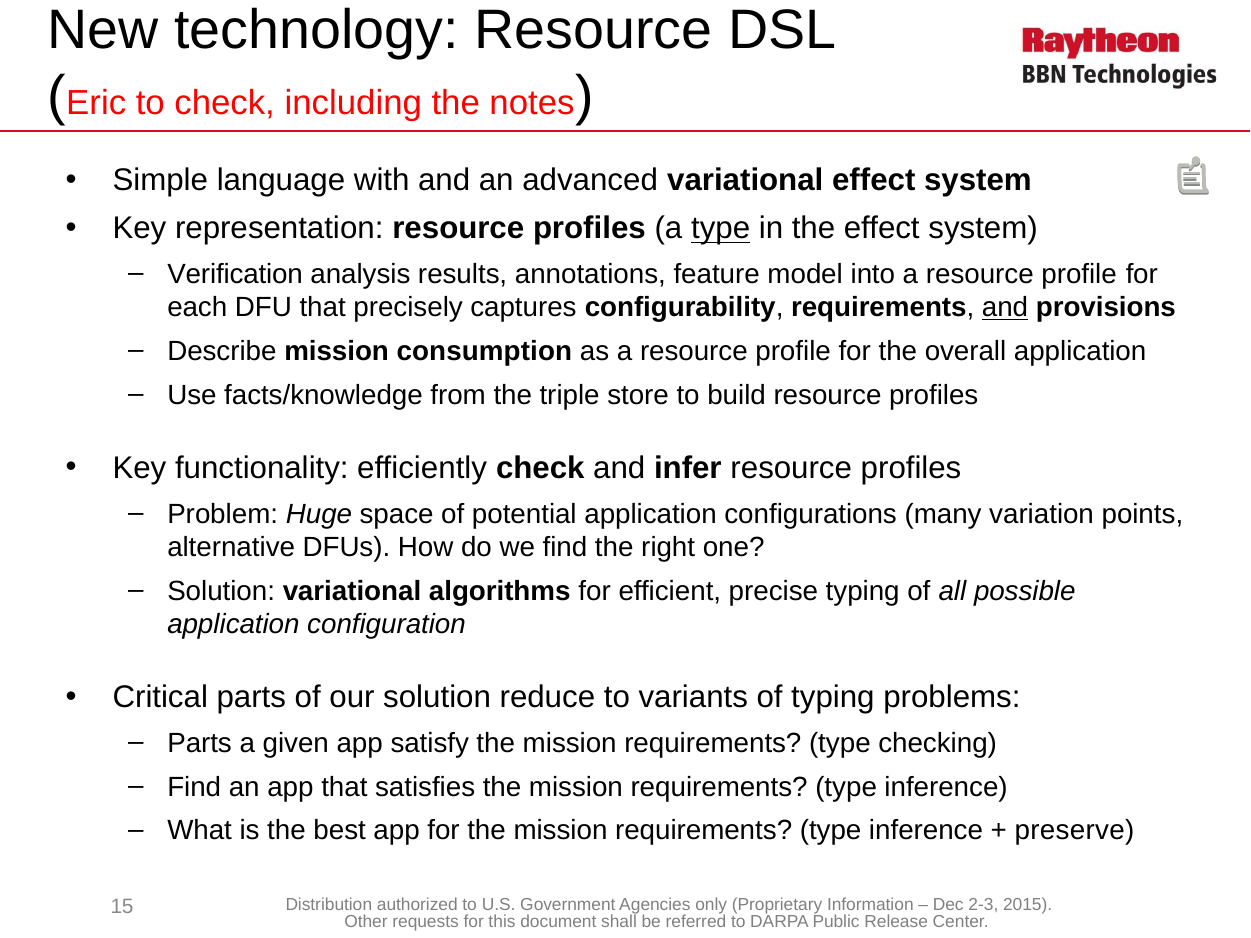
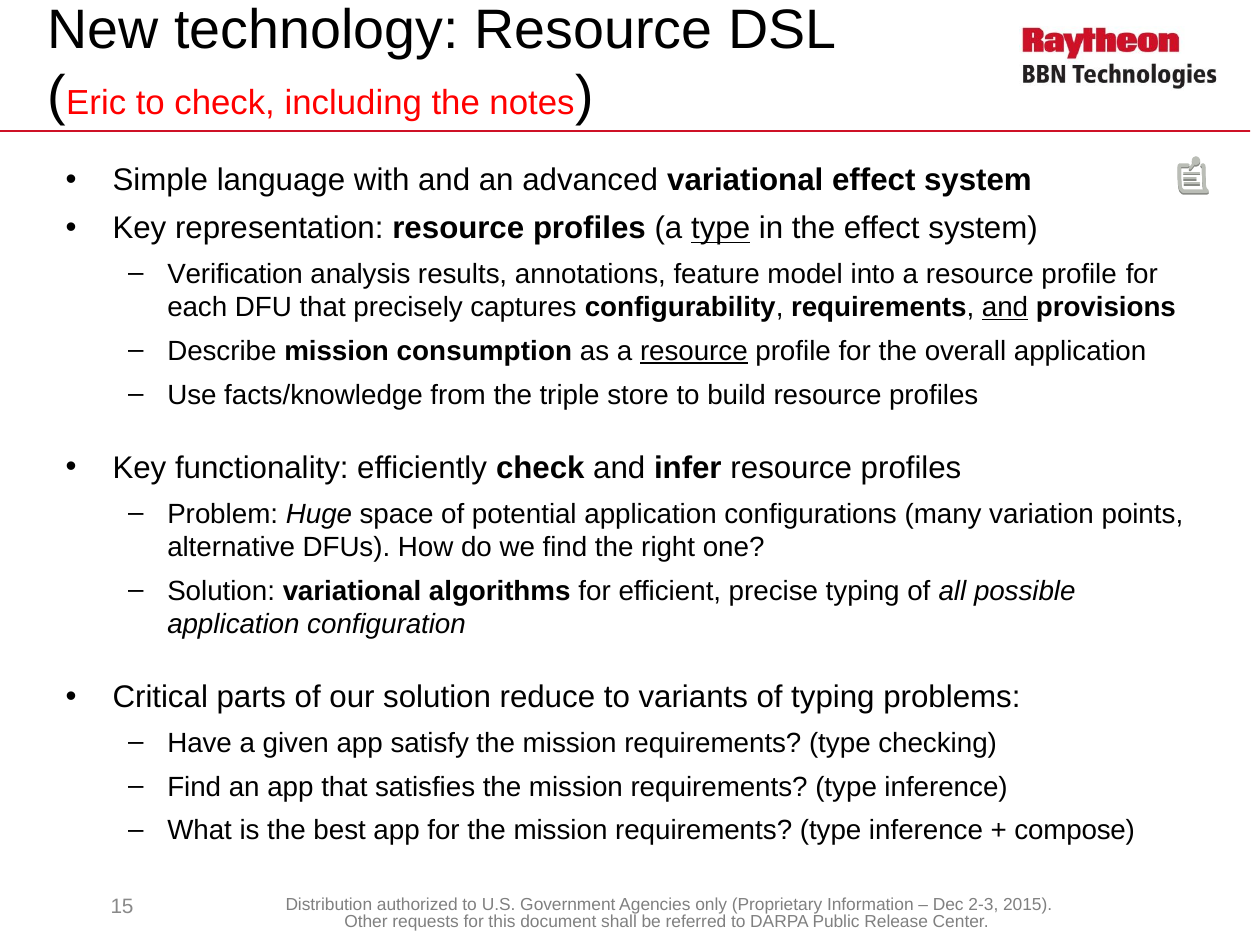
resource at (694, 351) underline: none -> present
Parts at (200, 743): Parts -> Have
preserve: preserve -> compose
